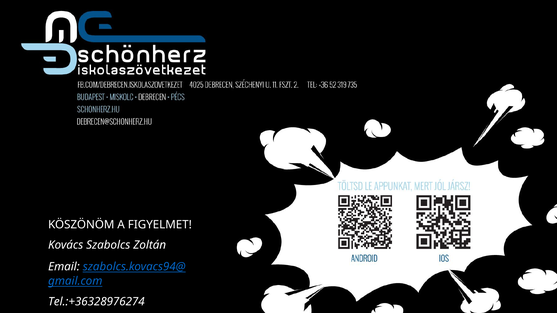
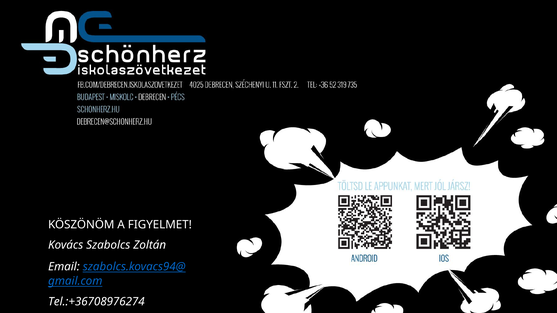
Tel.:+36328976274: Tel.:+36328976274 -> Tel.:+36708976274
